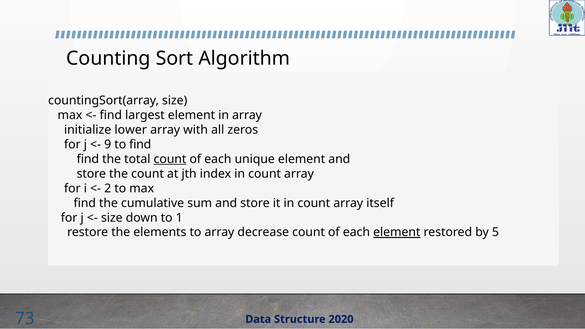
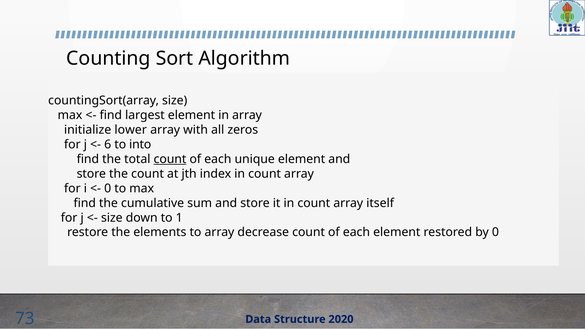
9: 9 -> 6
to find: find -> into
2 at (108, 188): 2 -> 0
element at (397, 232) underline: present -> none
by 5: 5 -> 0
